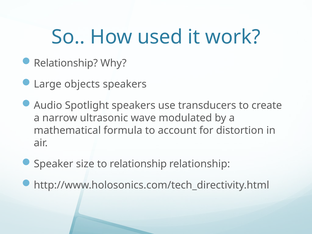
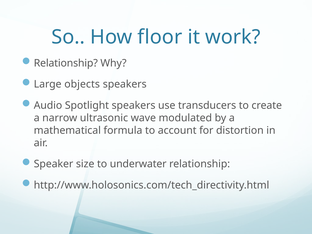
used: used -> floor
to relationship: relationship -> underwater
